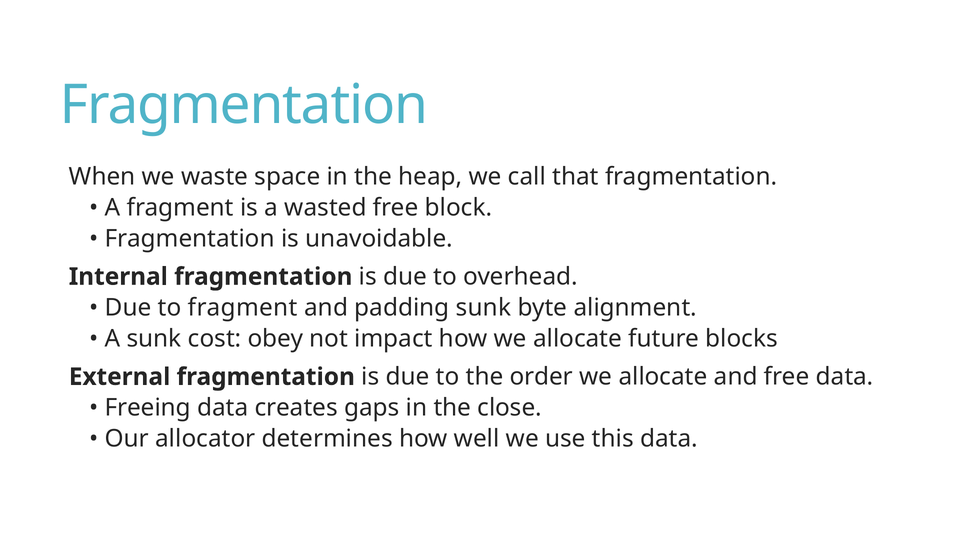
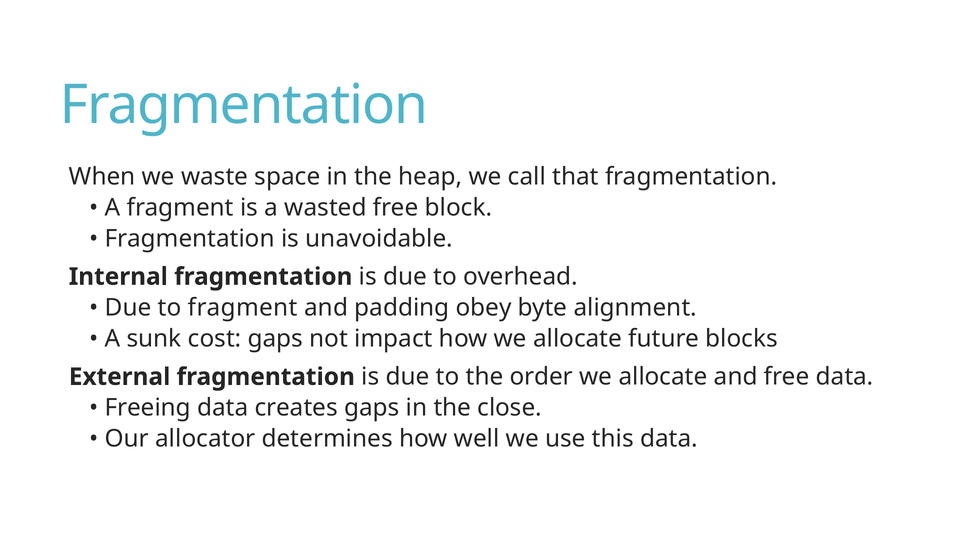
padding sunk: sunk -> obey
cost obey: obey -> gaps
